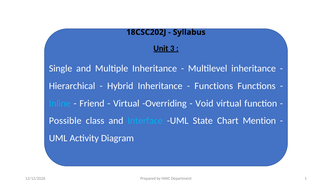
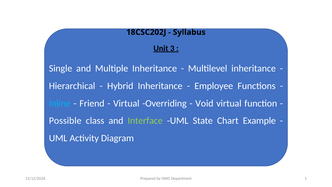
Functions at (214, 86): Functions -> Employee
Interface colour: light blue -> light green
Mention: Mention -> Example
